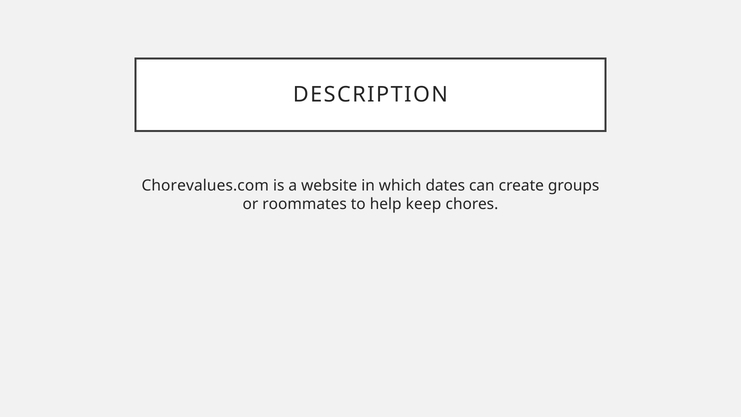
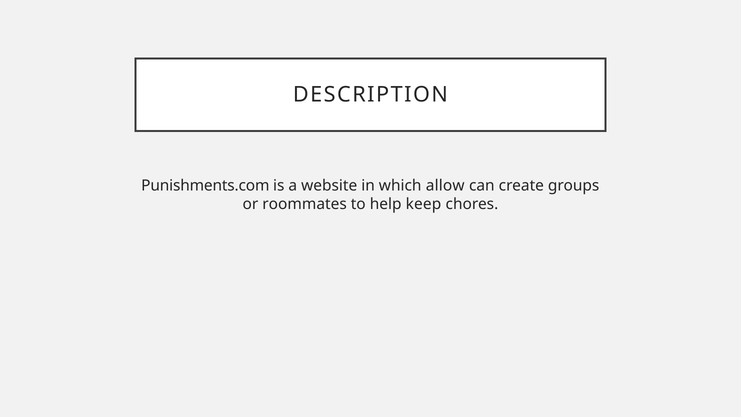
Chorevalues.com: Chorevalues.com -> Punishments.com
dates: dates -> allow
